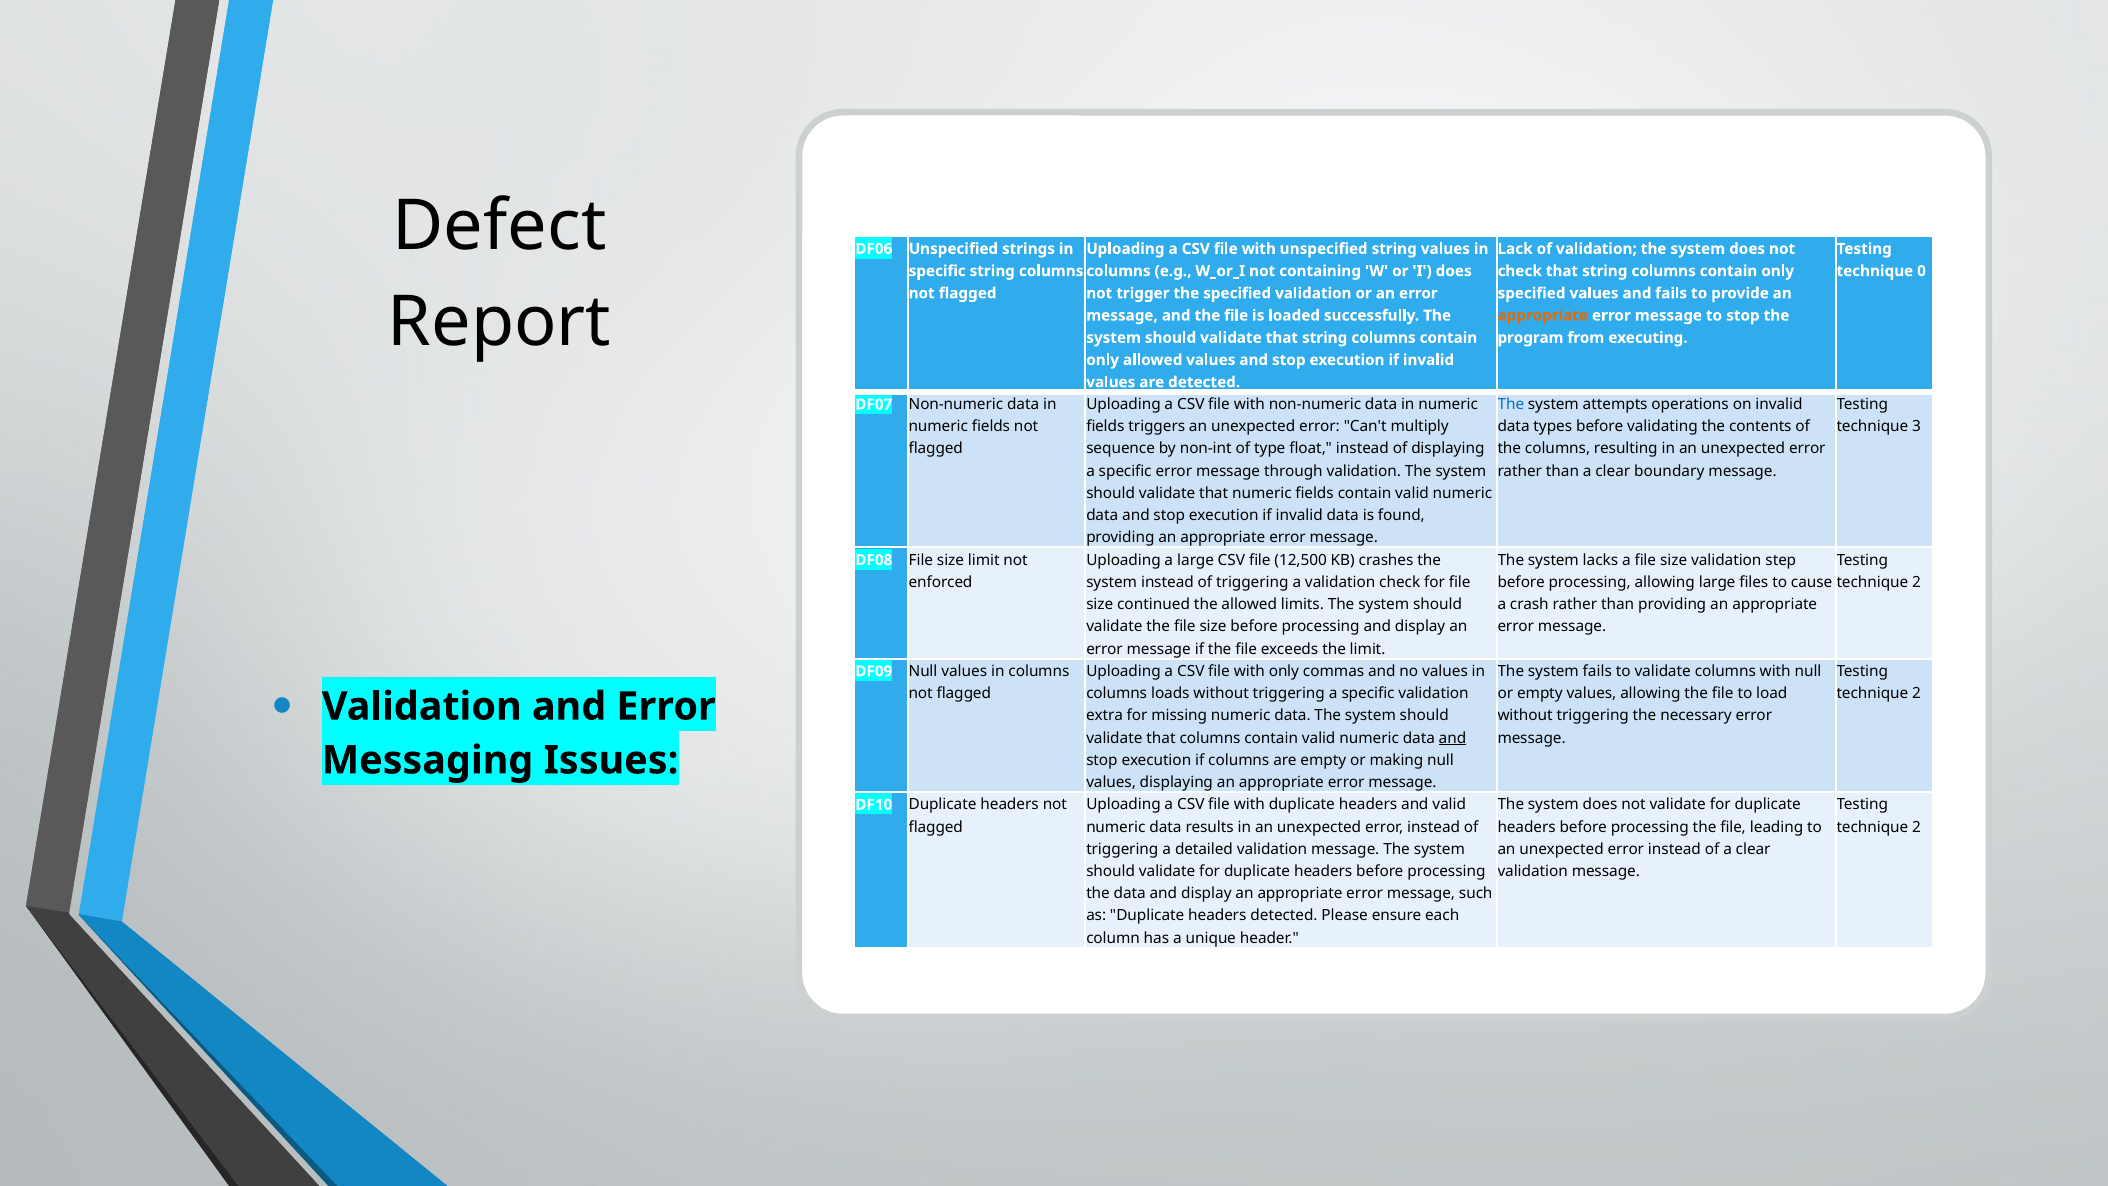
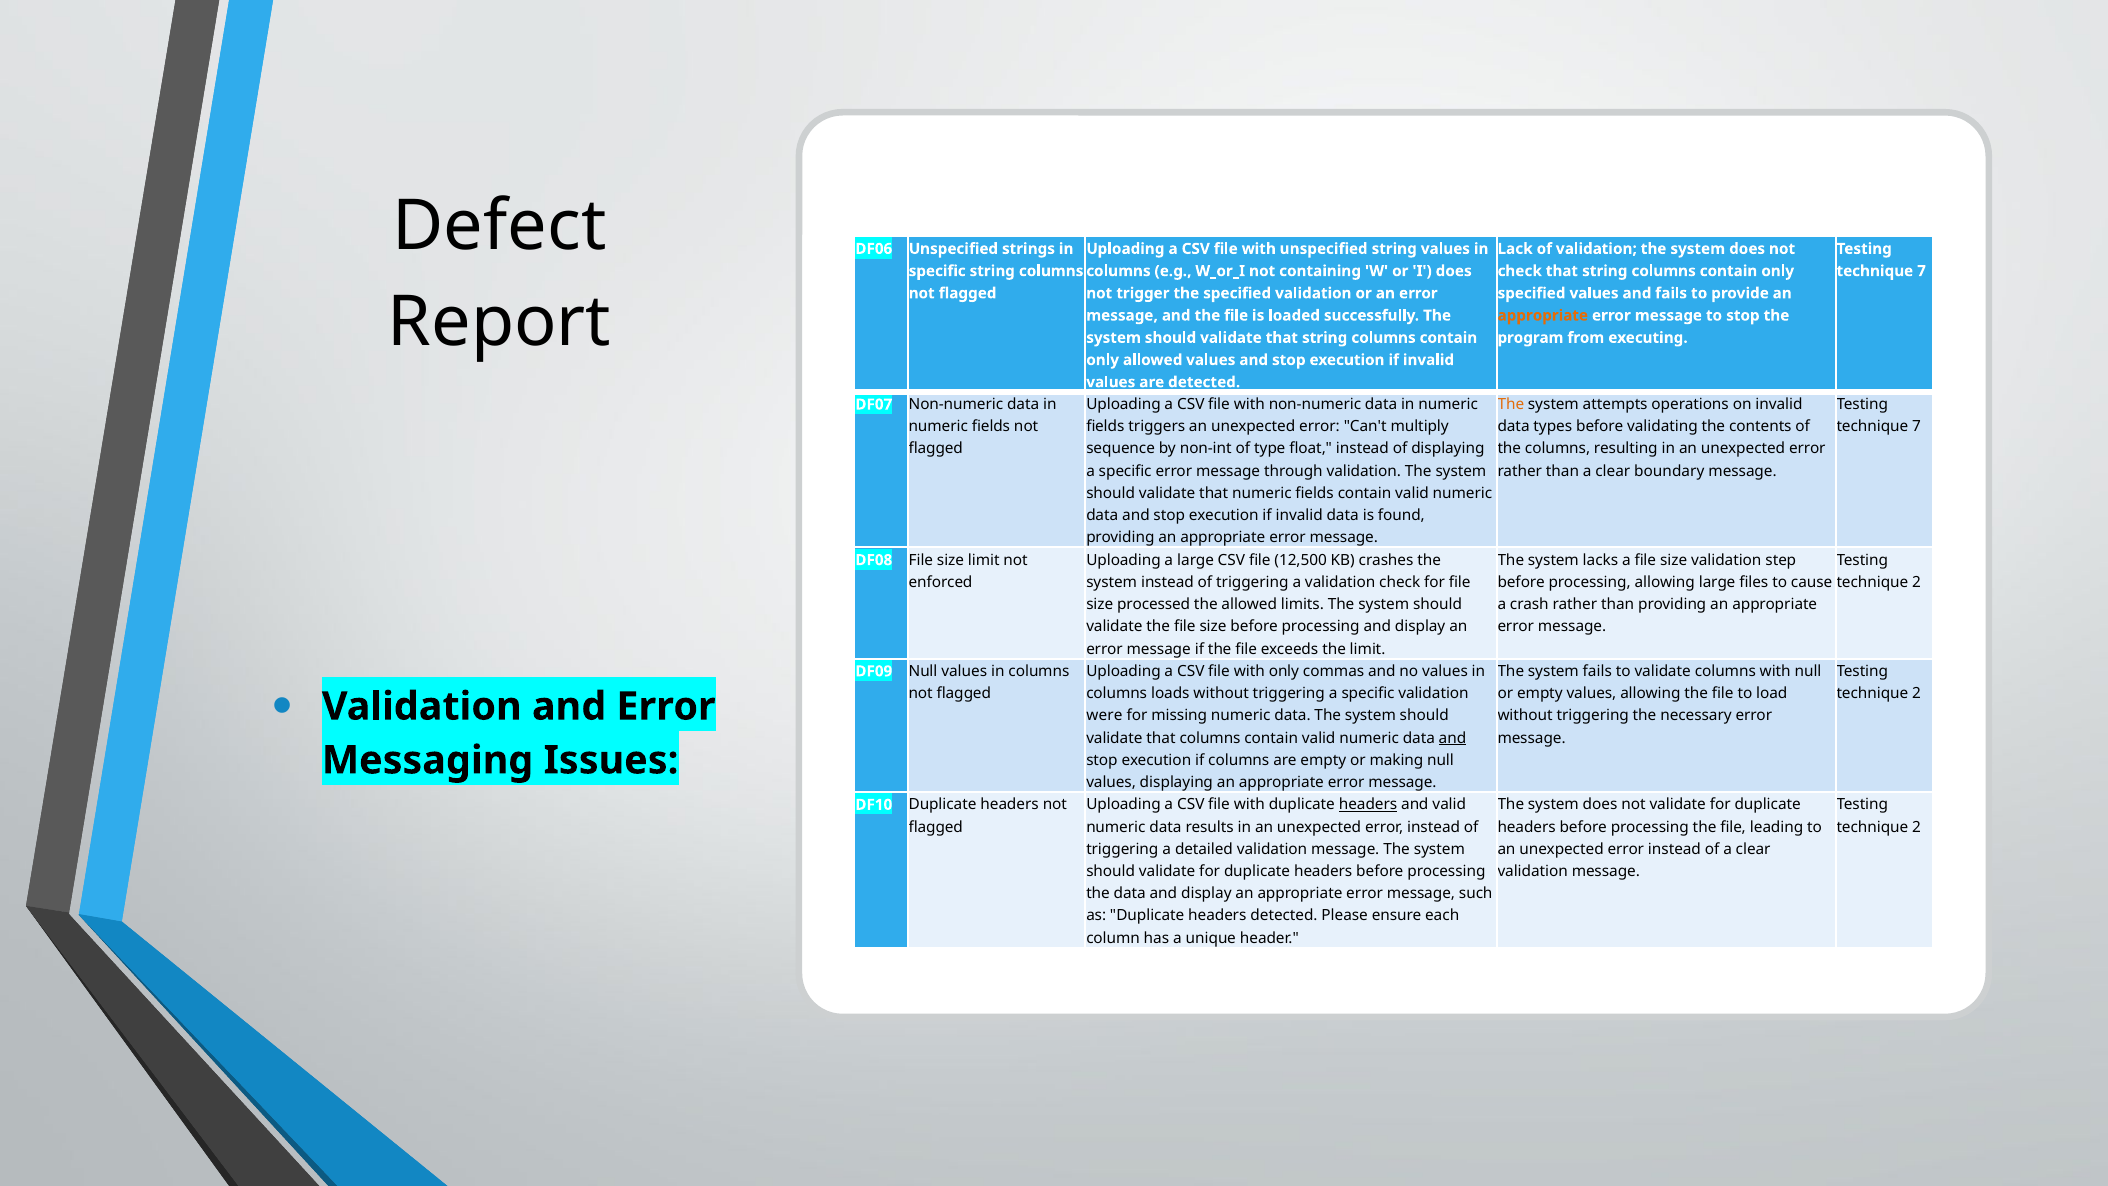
0 at (1922, 271): 0 -> 7
The at (1511, 404) colour: blue -> orange
3 at (1917, 427): 3 -> 7
continued: continued -> processed
extra: extra -> were
headers at (1368, 805) underline: none -> present
